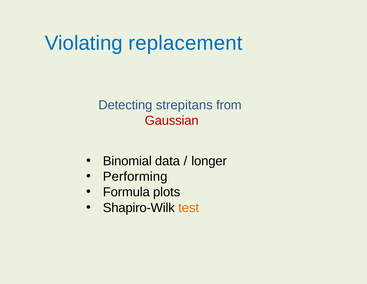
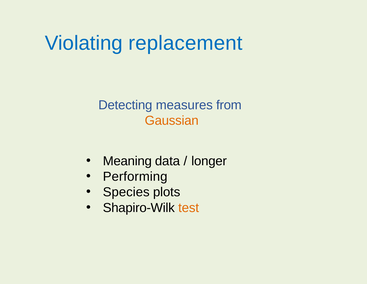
strepitans: strepitans -> measures
Gaussian colour: red -> orange
Binomial: Binomial -> Meaning
Formula: Formula -> Species
